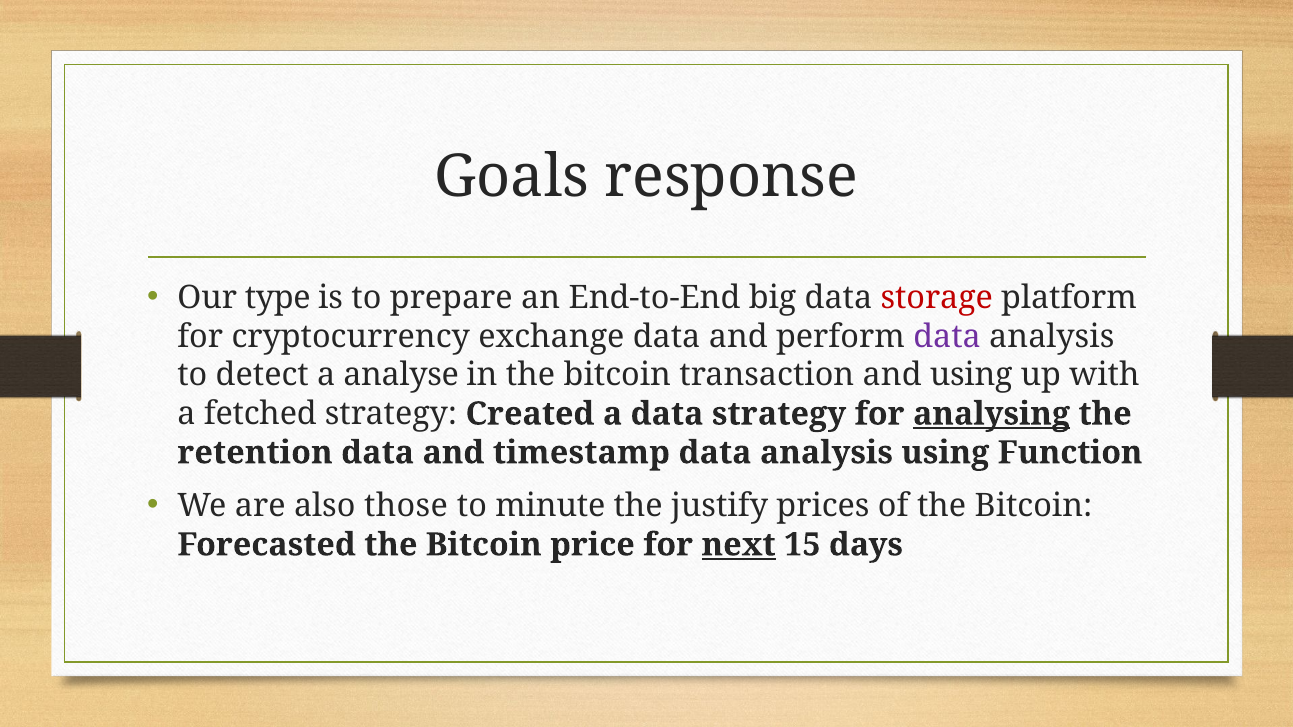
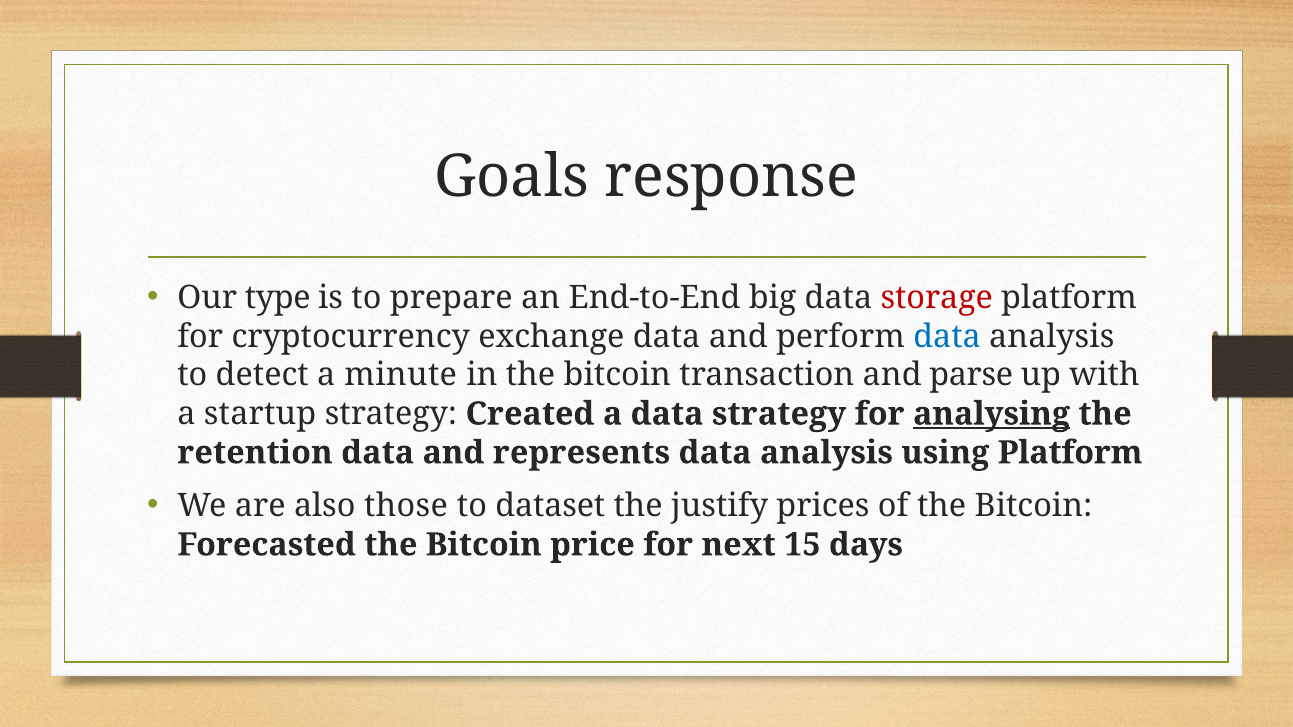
data at (947, 336) colour: purple -> blue
analyse: analyse -> minute
and using: using -> parse
fetched: fetched -> startup
timestamp: timestamp -> represents
using Function: Function -> Platform
minute: minute -> dataset
next underline: present -> none
